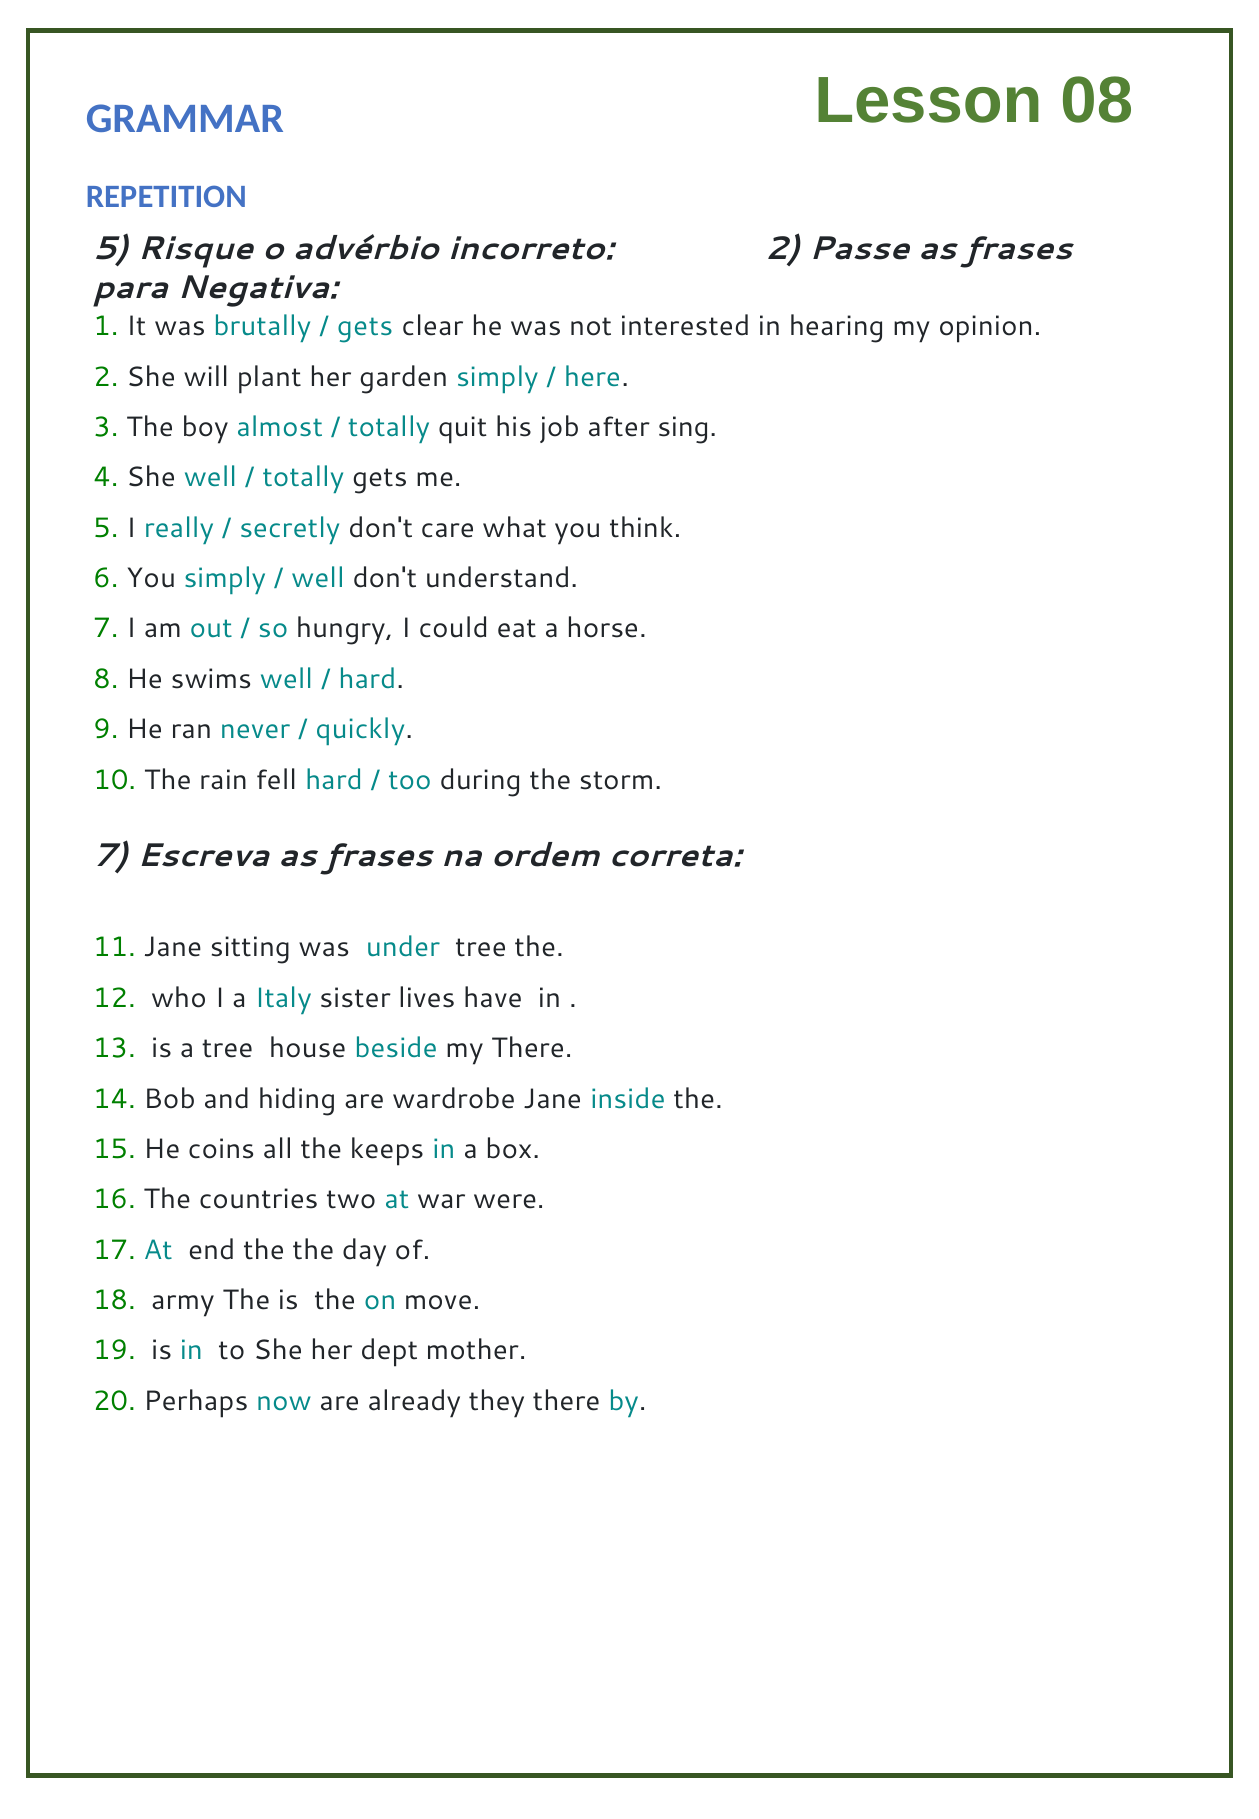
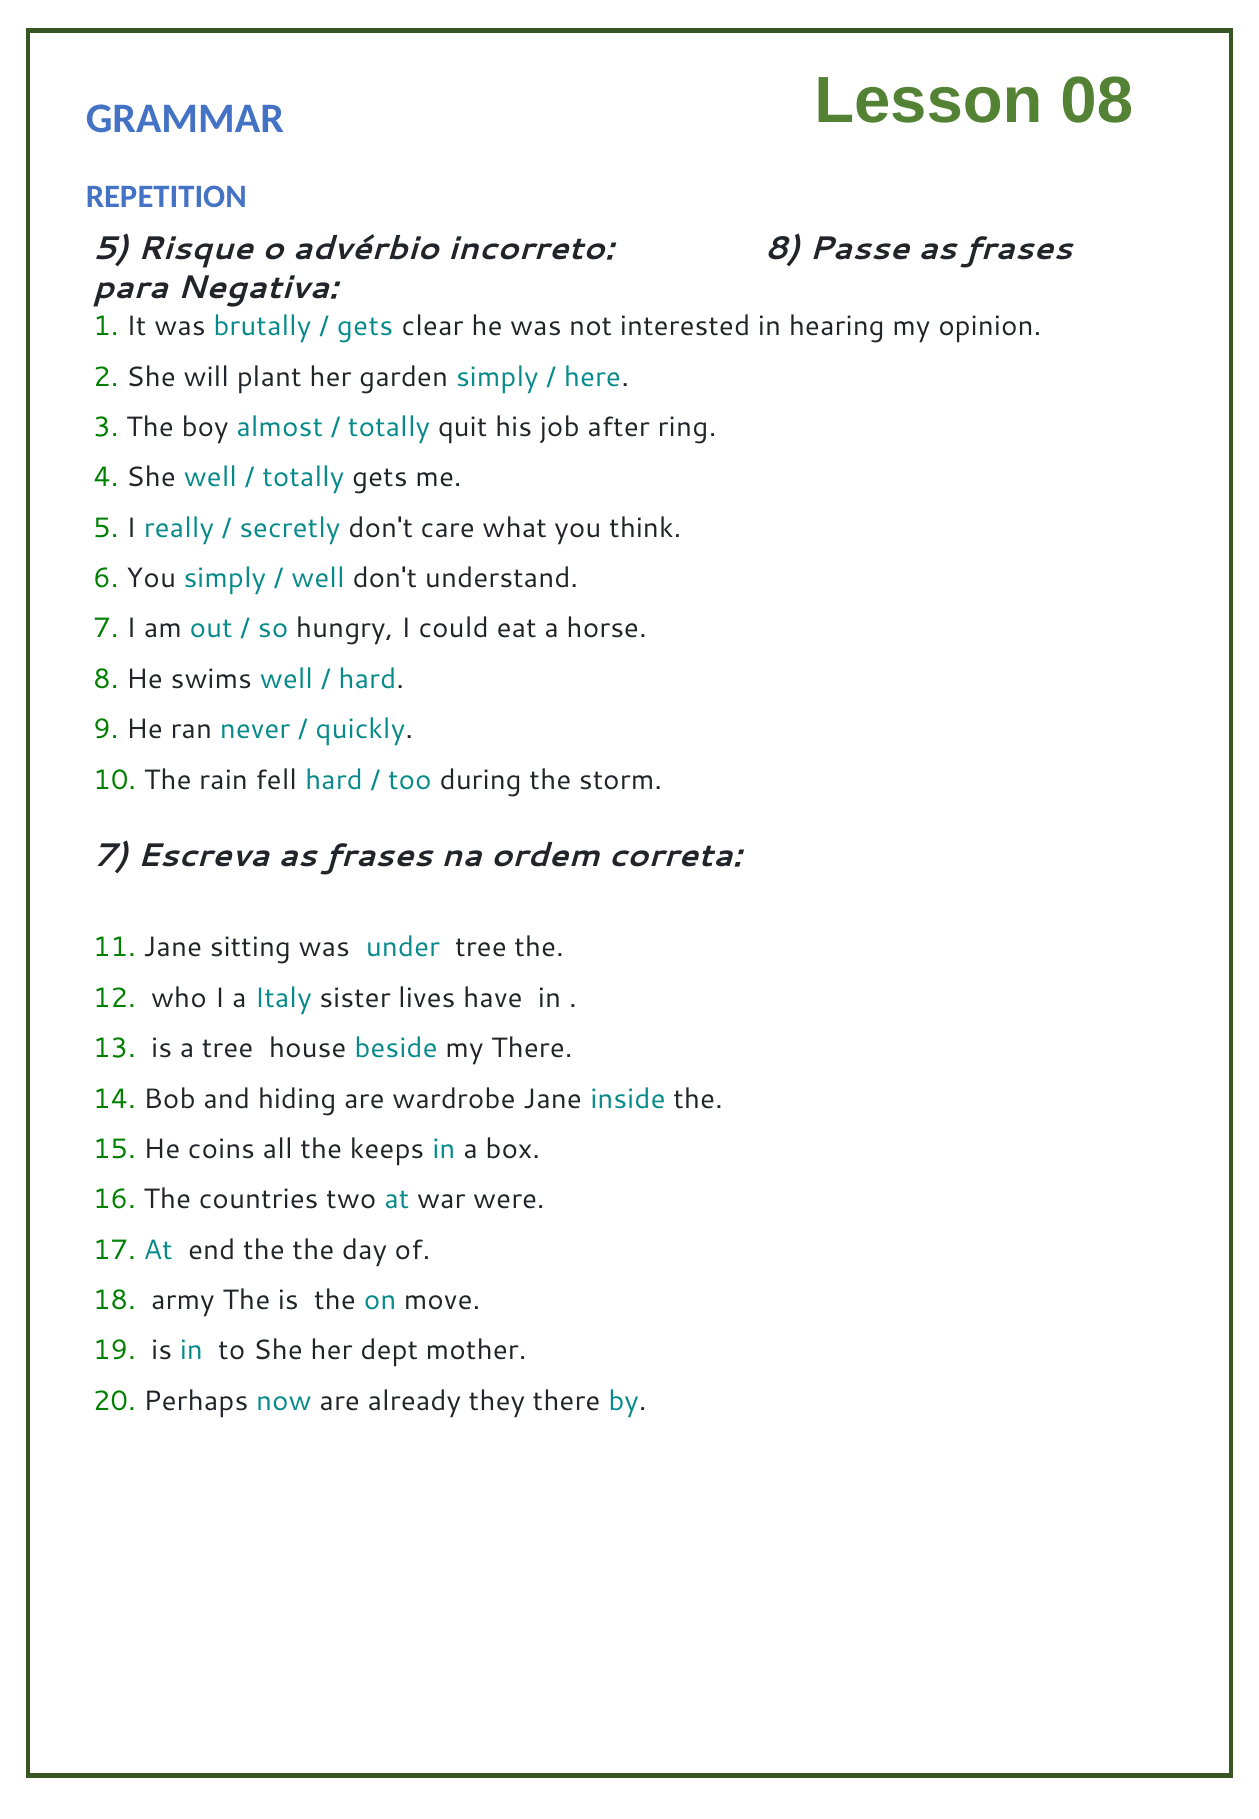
incorreto 2: 2 -> 8
sing: sing -> ring
